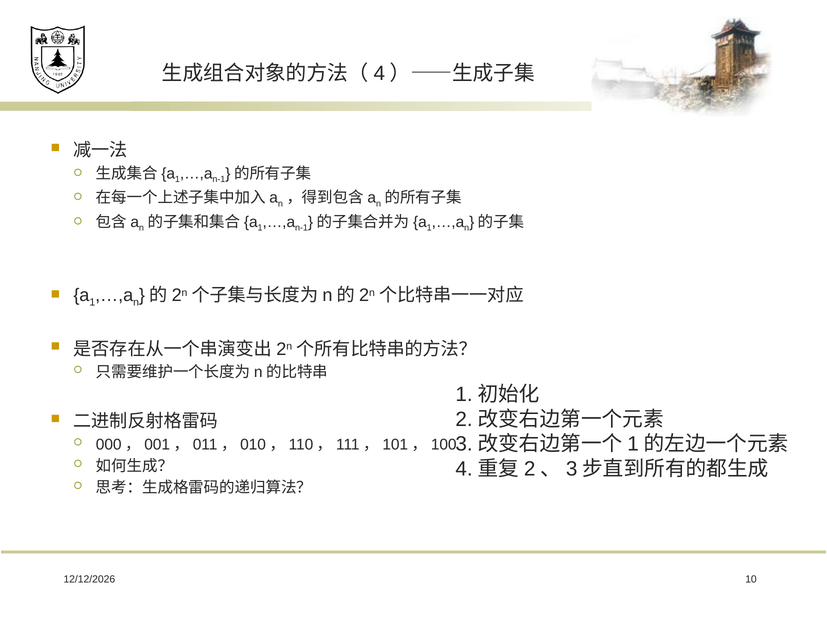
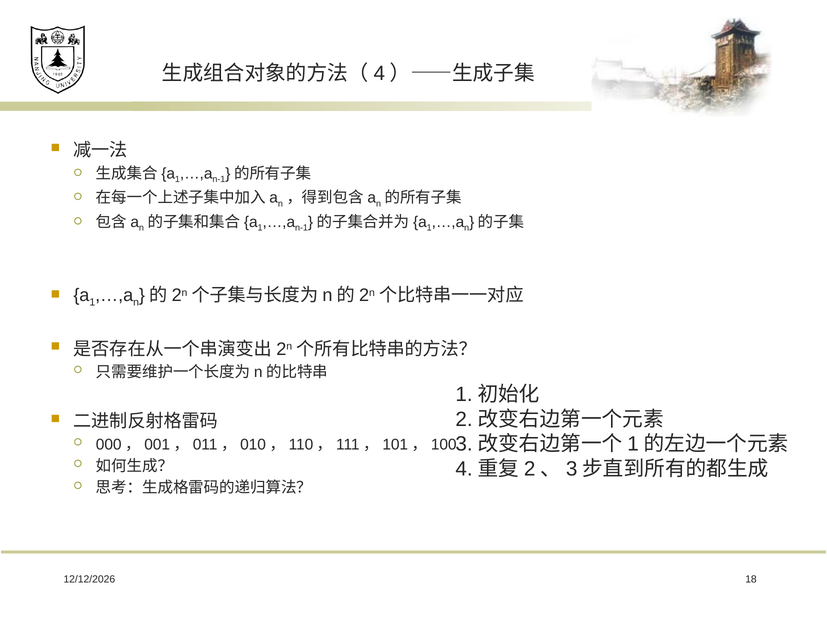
10: 10 -> 18
